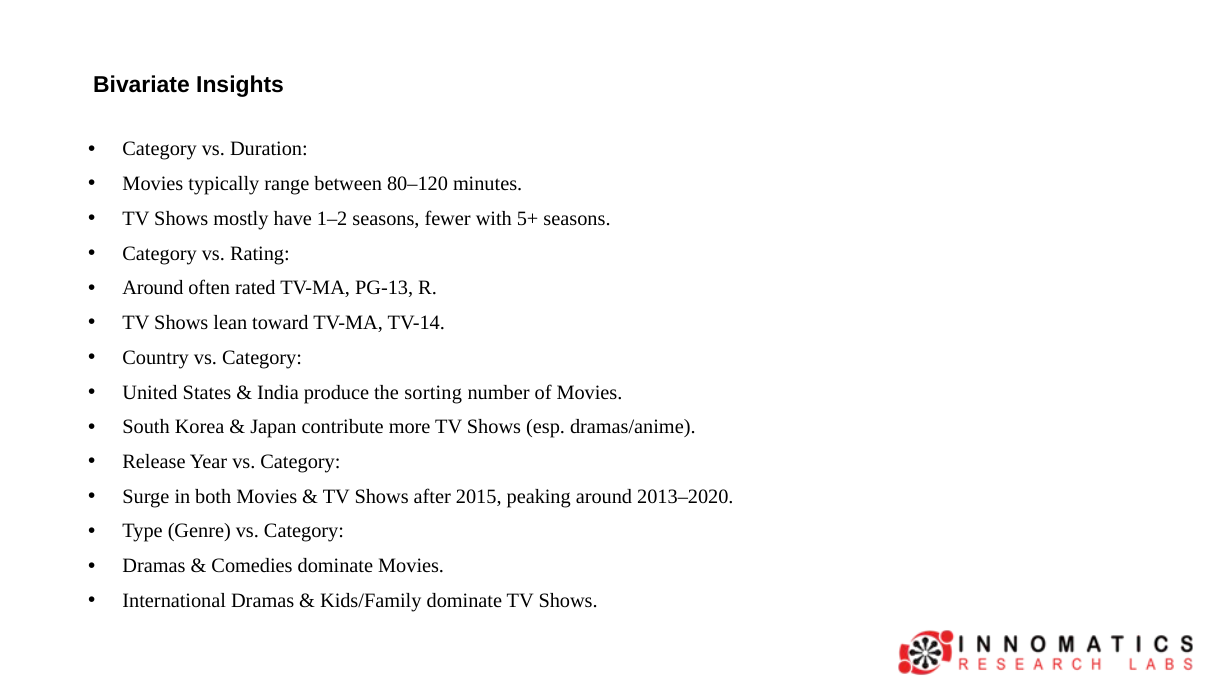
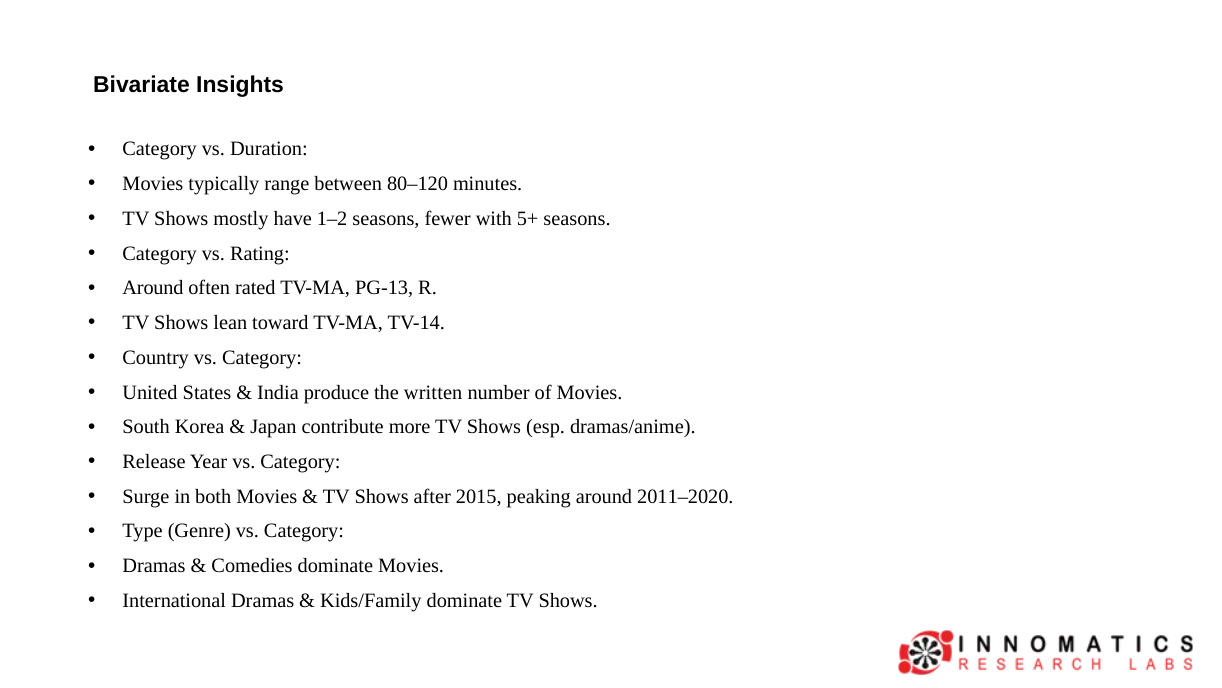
sorting: sorting -> written
2013–2020: 2013–2020 -> 2011–2020
